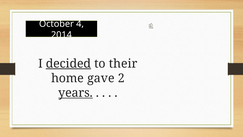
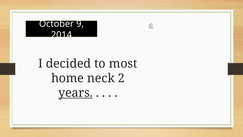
4: 4 -> 9
decided underline: present -> none
their: their -> most
gave: gave -> neck
